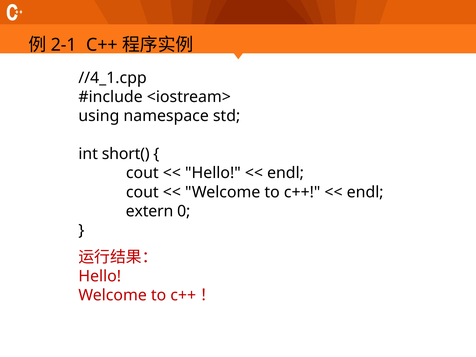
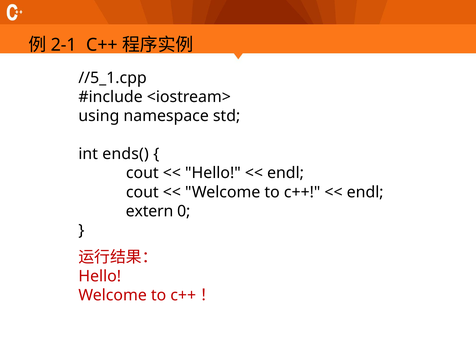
//4_1.cpp: //4_1.cpp -> //5_1.cpp
short(: short( -> ends(
